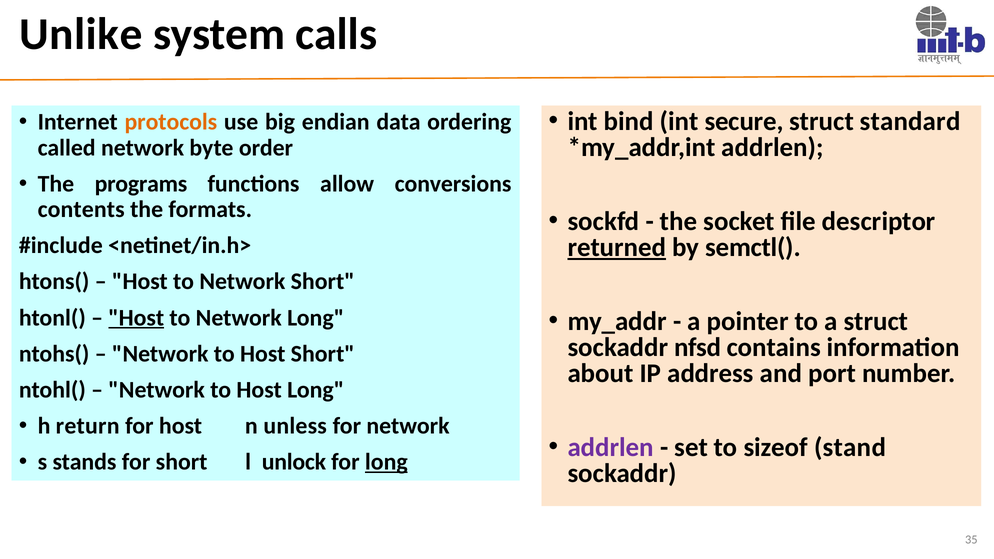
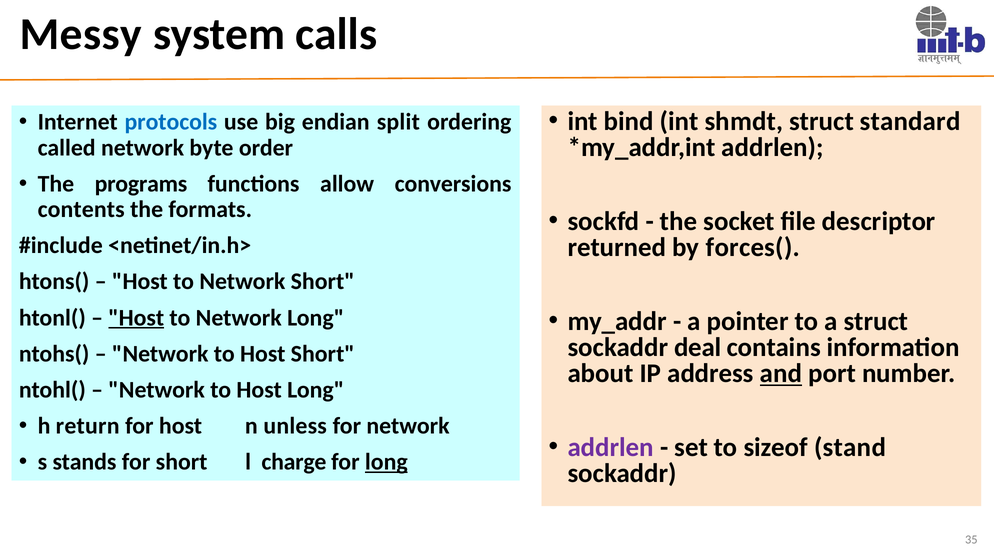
Unlike: Unlike -> Messy
secure: secure -> shmdt
protocols colour: orange -> blue
data: data -> split
returned underline: present -> none
semctl(: semctl( -> forces(
nfsd: nfsd -> deal
and underline: none -> present
unlock: unlock -> charge
